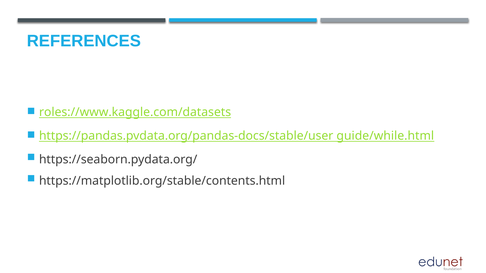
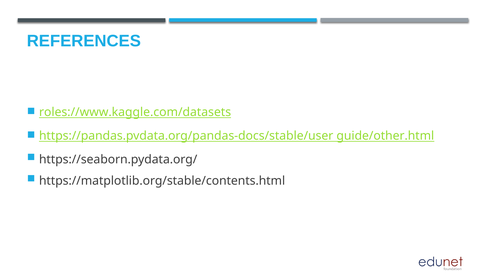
guide/while.html: guide/while.html -> guide/other.html
